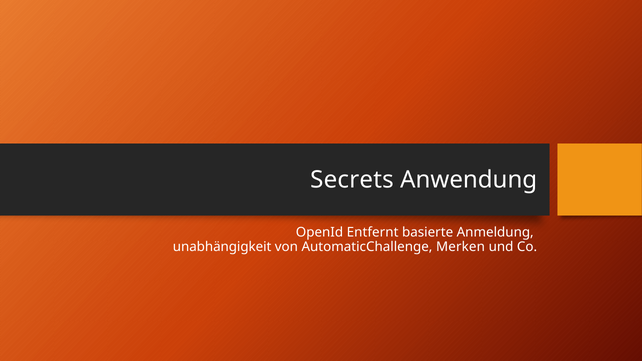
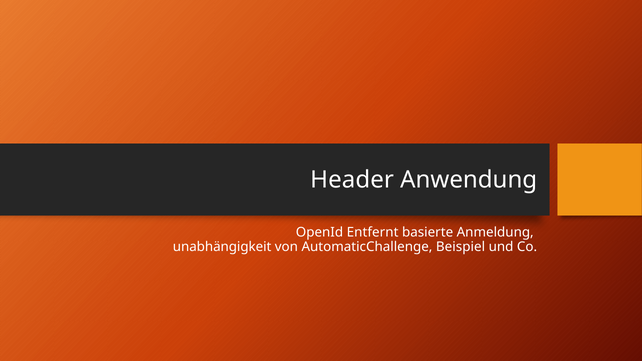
Secrets: Secrets -> Header
Merken: Merken -> Beispiel
